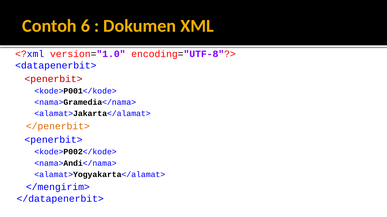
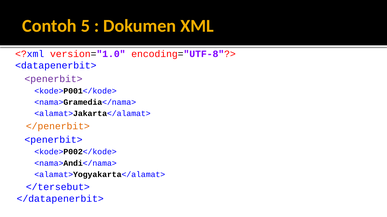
6: 6 -> 5
<penerbit> at (54, 79) colour: red -> purple
</mengirim>: </mengirim> -> </tersebut>
